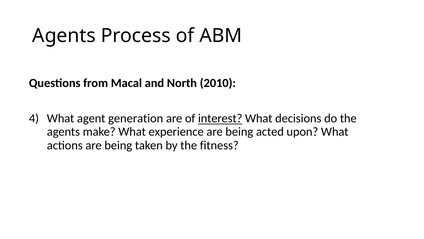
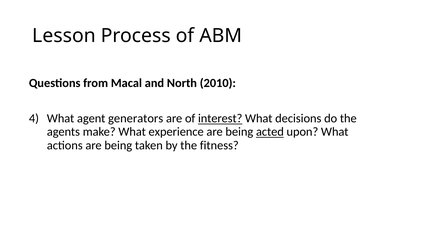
Agents at (64, 36): Agents -> Lesson
generation: generation -> generators
acted underline: none -> present
